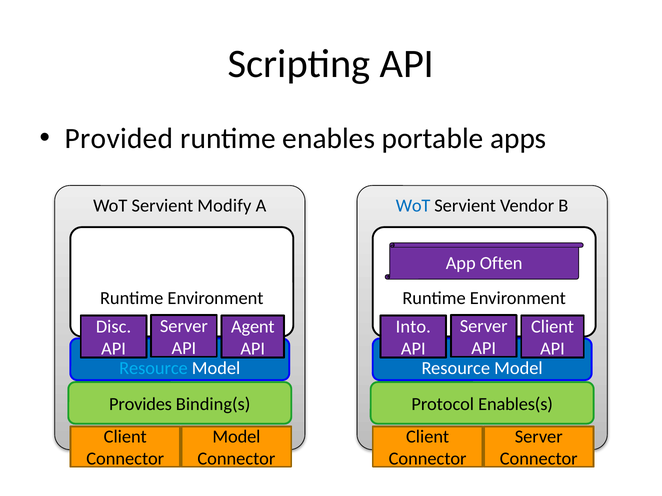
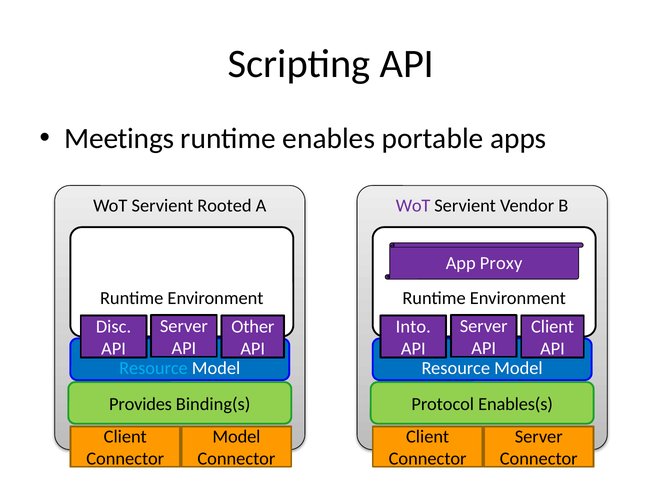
Provided: Provided -> Meetings
Modify: Modify -> Rooted
WoT at (413, 206) colour: blue -> purple
Often: Often -> Proxy
Agent: Agent -> Other
